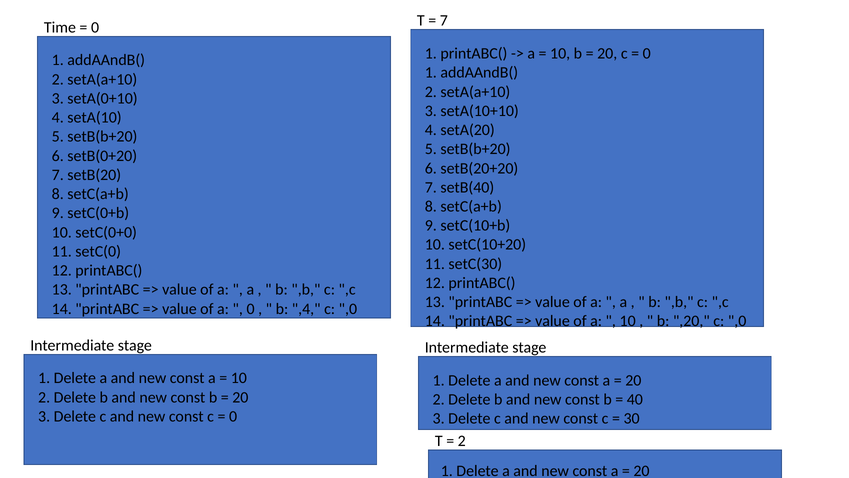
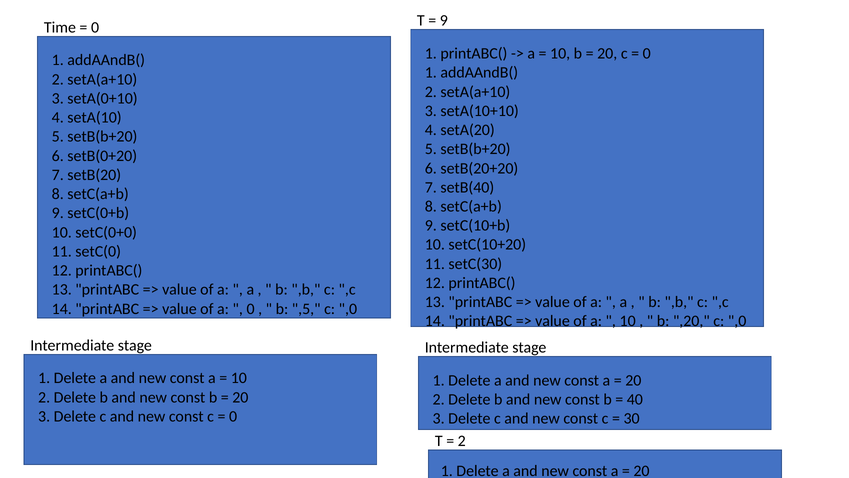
7 at (444, 21): 7 -> 9
,4: ,4 -> ,5
